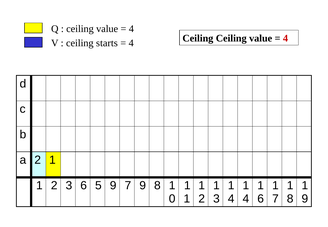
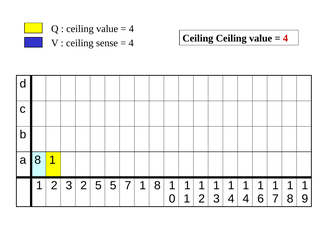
starts: starts -> sense
a 2: 2 -> 8
3 6: 6 -> 2
5 9: 9 -> 5
9 at (143, 186): 9 -> 1
